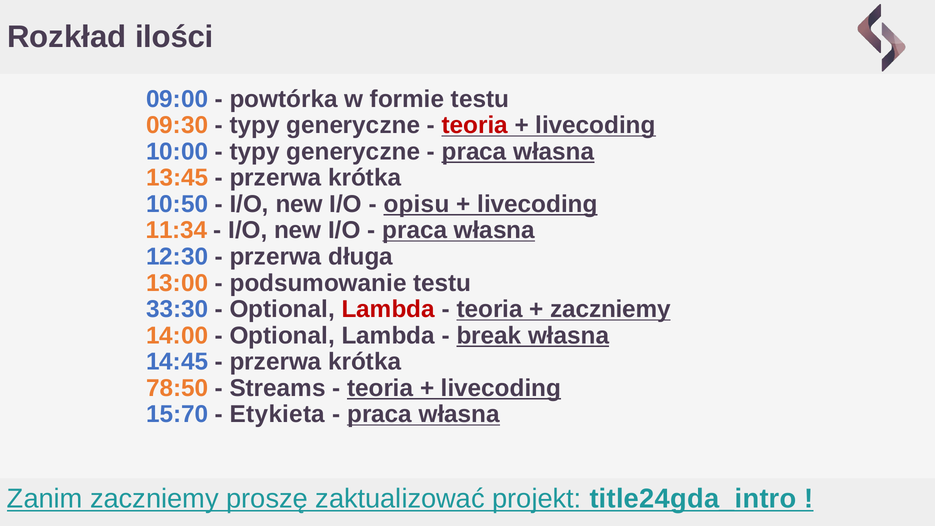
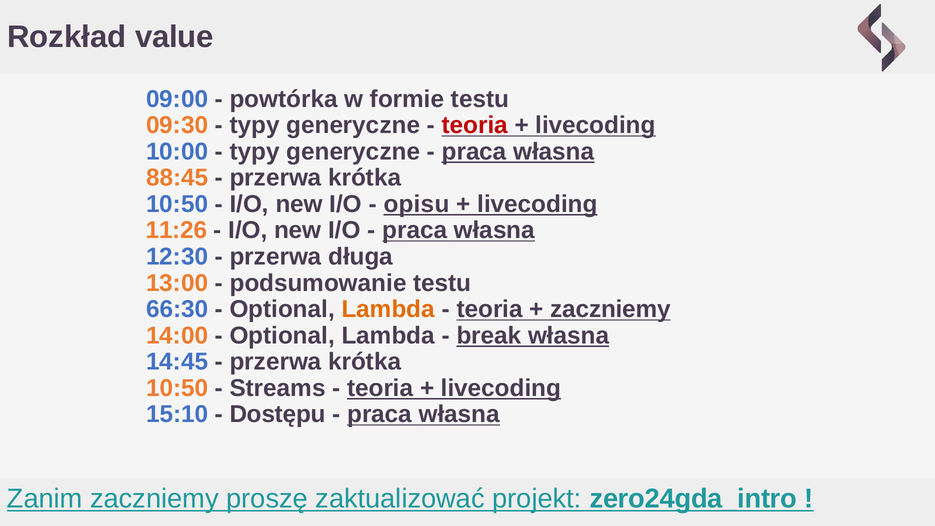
ilości: ilości -> value
13:45: 13:45 -> 88:45
11:34: 11:34 -> 11:26
33:30: 33:30 -> 66:30
Lambda at (388, 309) colour: red -> orange
78:50 at (177, 388): 78:50 -> 10:50
15:70: 15:70 -> 15:10
Etykieta: Etykieta -> Dostępu
title24gda_intro: title24gda_intro -> zero24gda_intro
